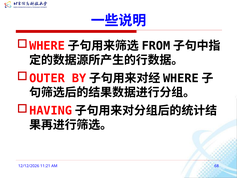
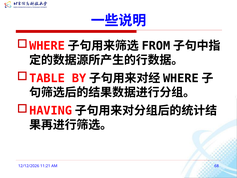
OUTER: OUTER -> TABLE
